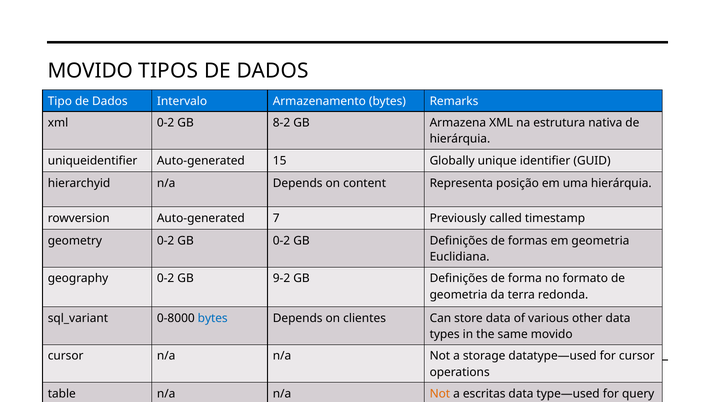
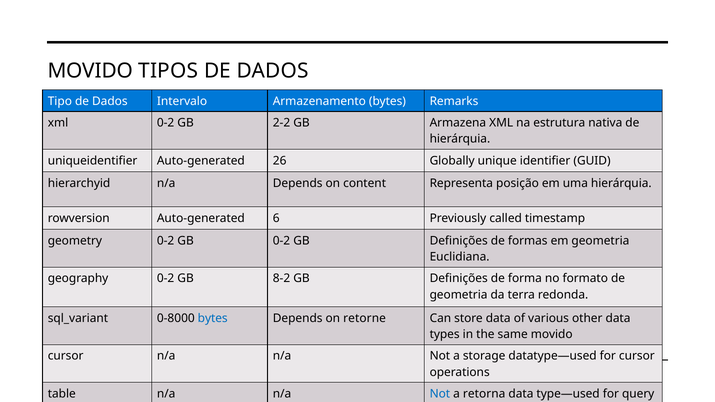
8-2: 8-2 -> 2-2
15: 15 -> 26
7: 7 -> 6
9-2: 9-2 -> 8-2
clientes: clientes -> retorne
Not at (440, 394) colour: orange -> blue
escritas: escritas -> retorna
